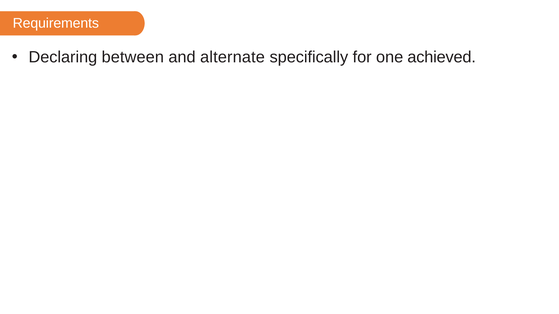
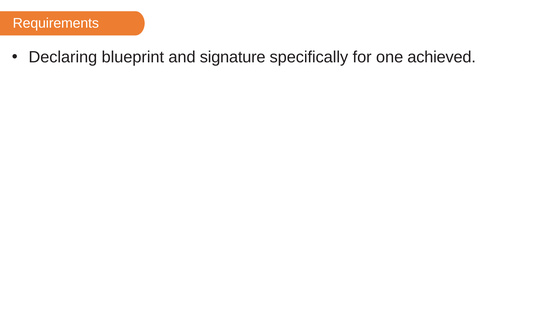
between: between -> blueprint
alternate: alternate -> signature
